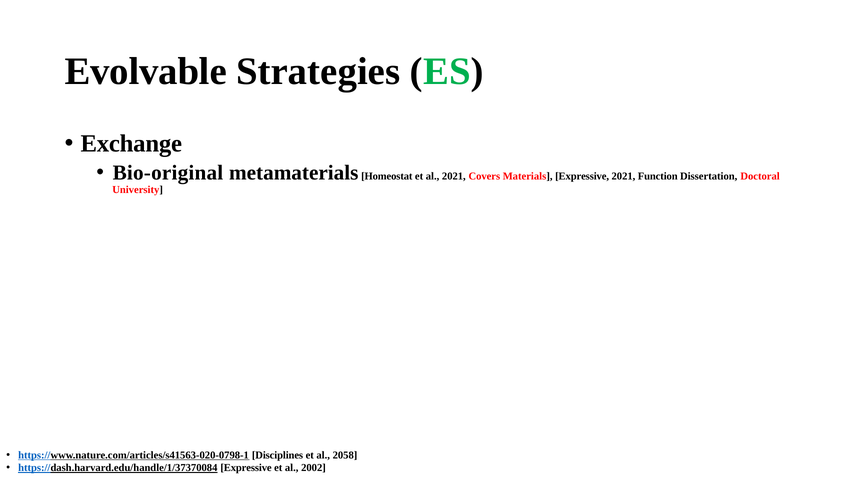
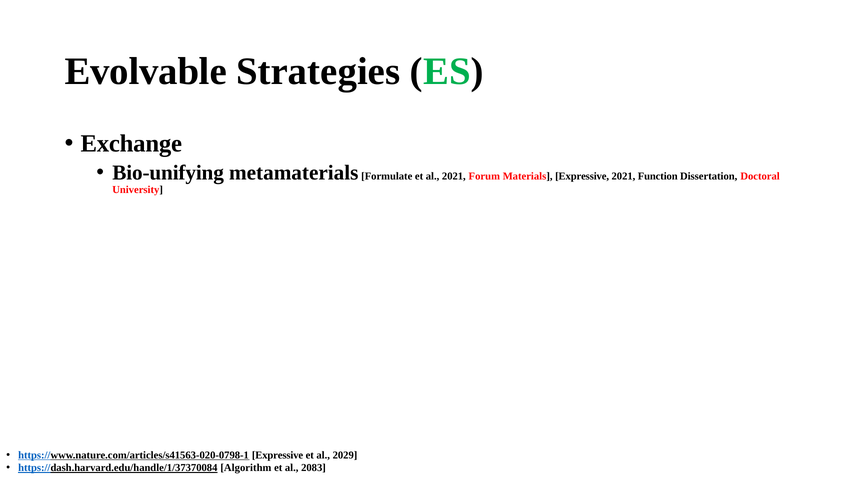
Bio-original: Bio-original -> Bio-unifying
Homeostat: Homeostat -> Formulate
Covers: Covers -> Forum
https://www.nature.com/articles/s41563-020-0798-1 Disciplines: Disciplines -> Expressive
2058: 2058 -> 2029
https://dash.harvard.edu/handle/1/37370084 Expressive: Expressive -> Algorithm
2002: 2002 -> 2083
